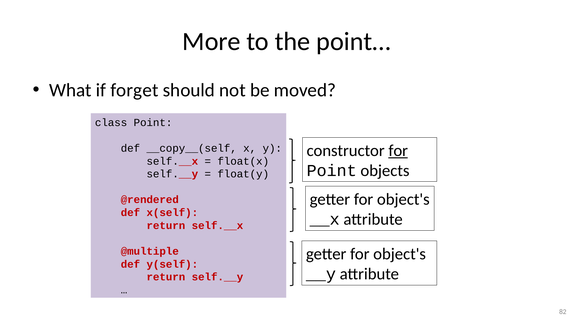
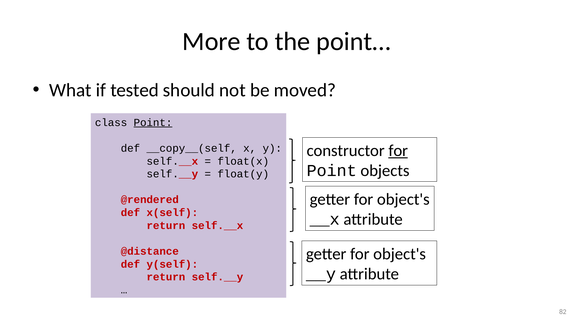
forget: forget -> tested
Point at (153, 123) underline: none -> present
@multiple: @multiple -> @distance
